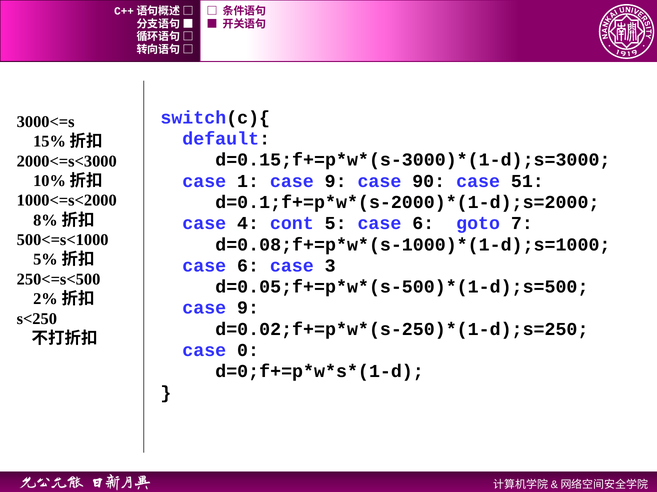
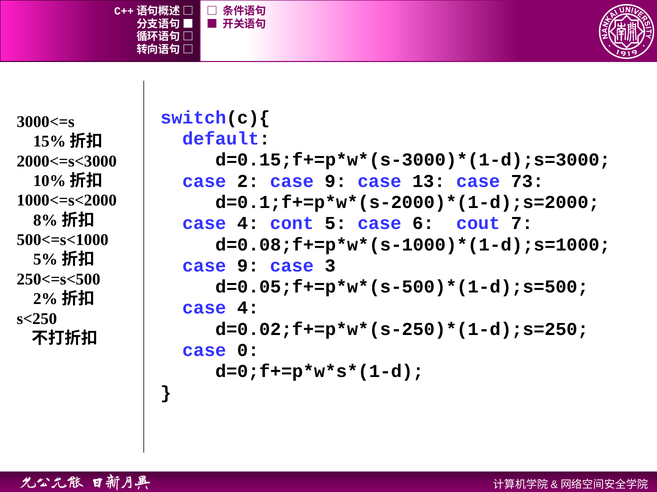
1: 1 -> 2
90: 90 -> 13
51: 51 -> 73
goto: goto -> cout
6 at (248, 266): 6 -> 9
9 at (248, 308): 9 -> 4
